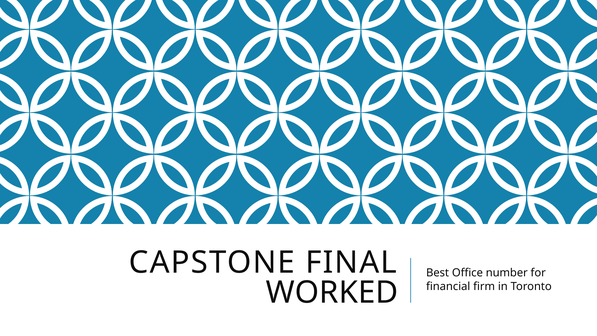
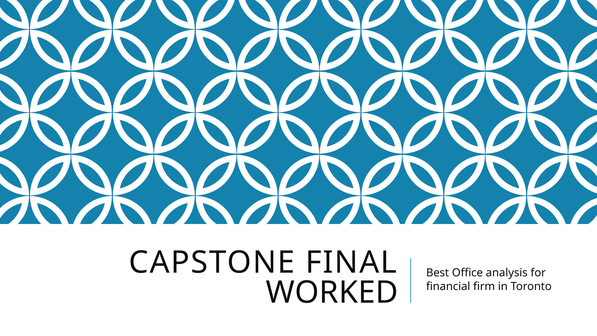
number: number -> analysis
